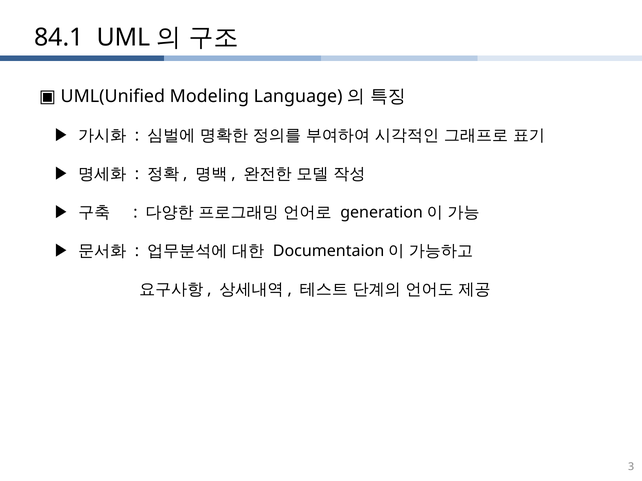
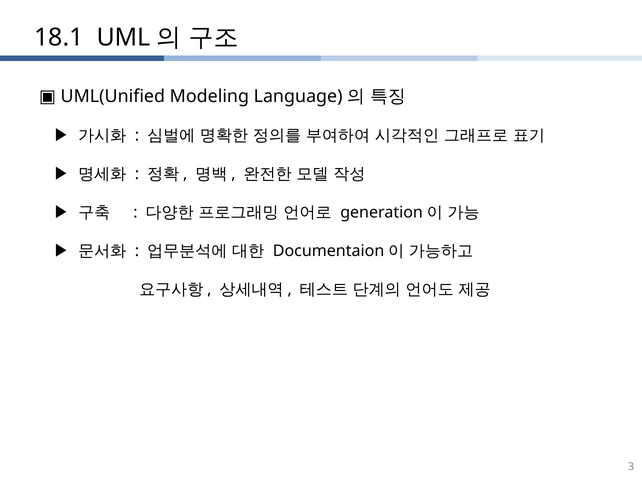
84.1: 84.1 -> 18.1
